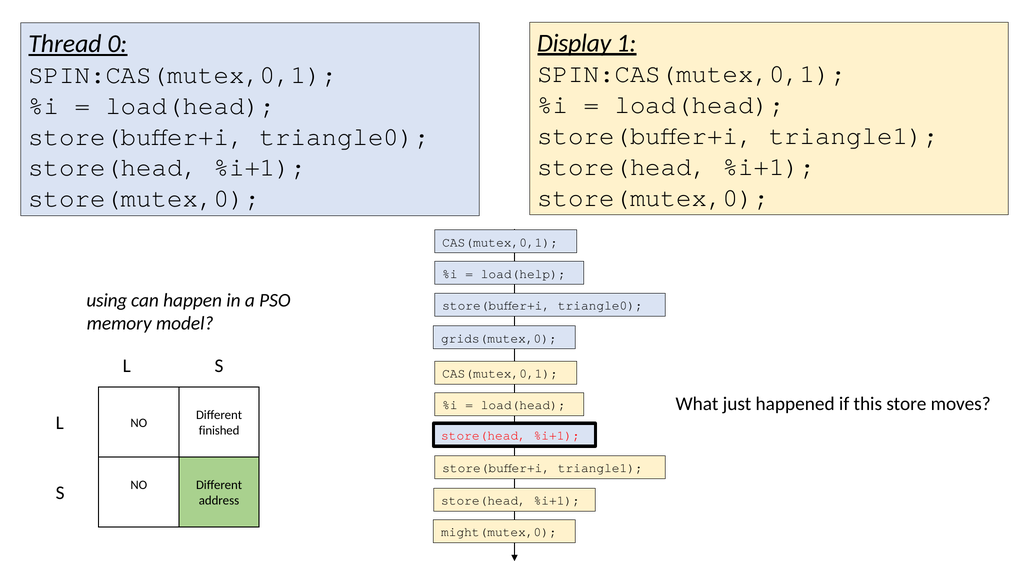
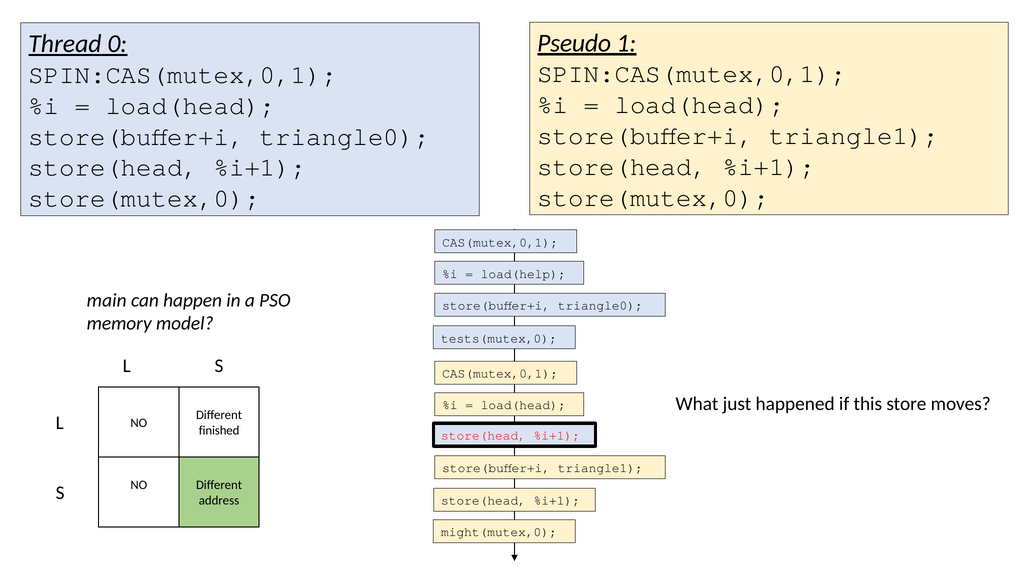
Display: Display -> Pseudo
using: using -> main
grids(mutex,0: grids(mutex,0 -> tests(mutex,0
